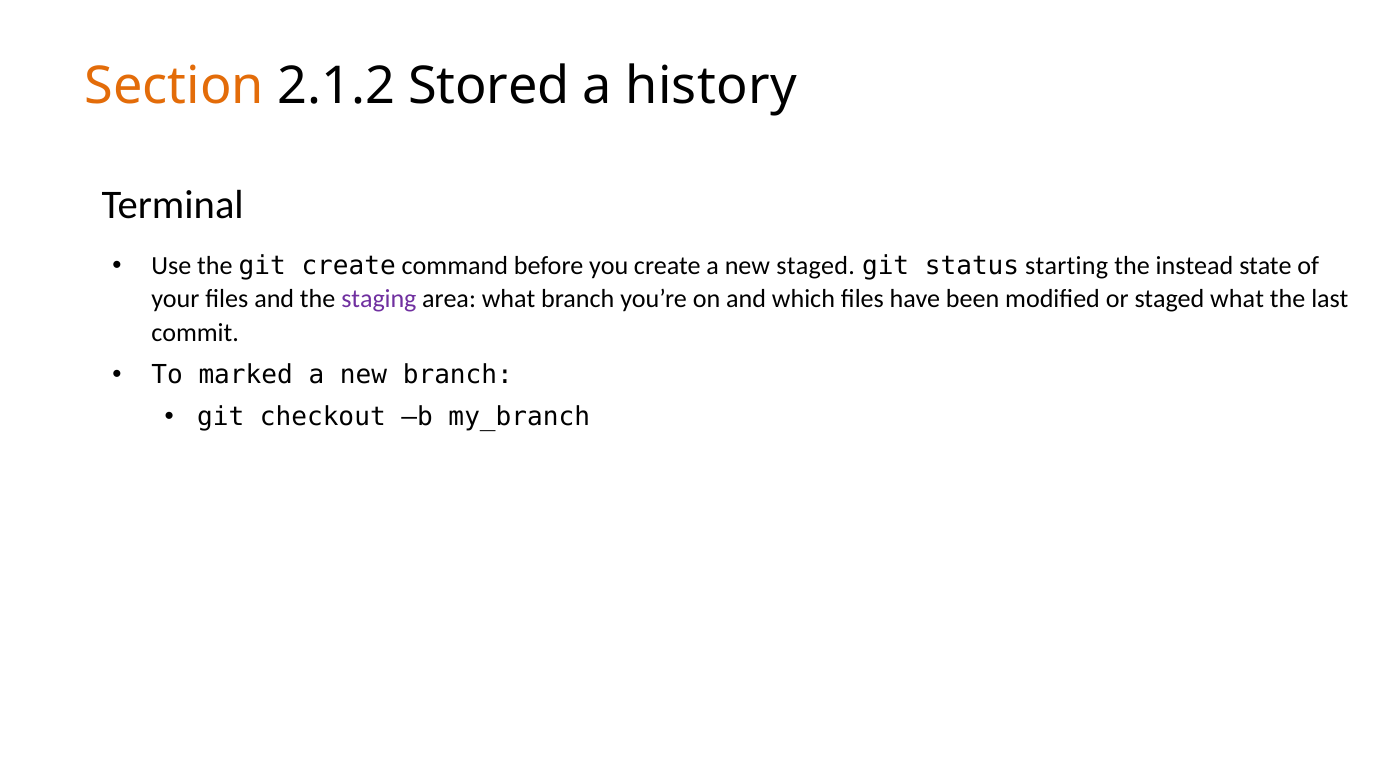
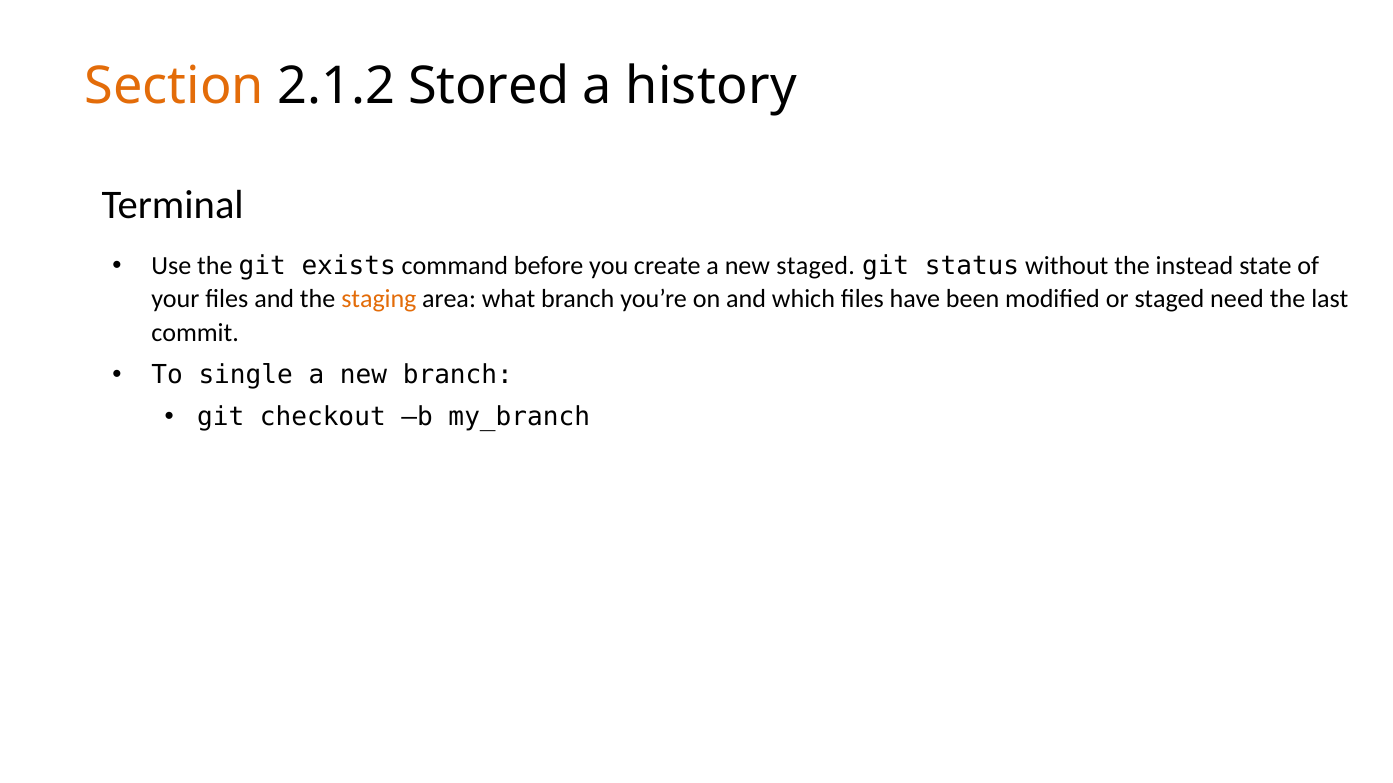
git create: create -> exists
starting: starting -> without
staging colour: purple -> orange
staged what: what -> need
marked: marked -> single
